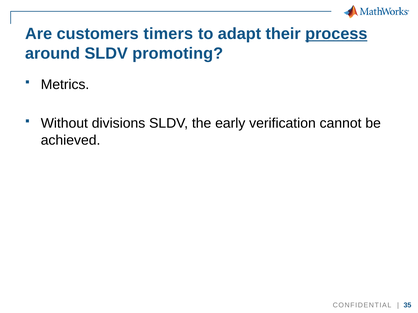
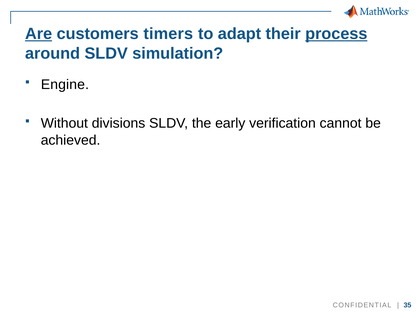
Are underline: none -> present
promoting: promoting -> simulation
Metrics: Metrics -> Engine
